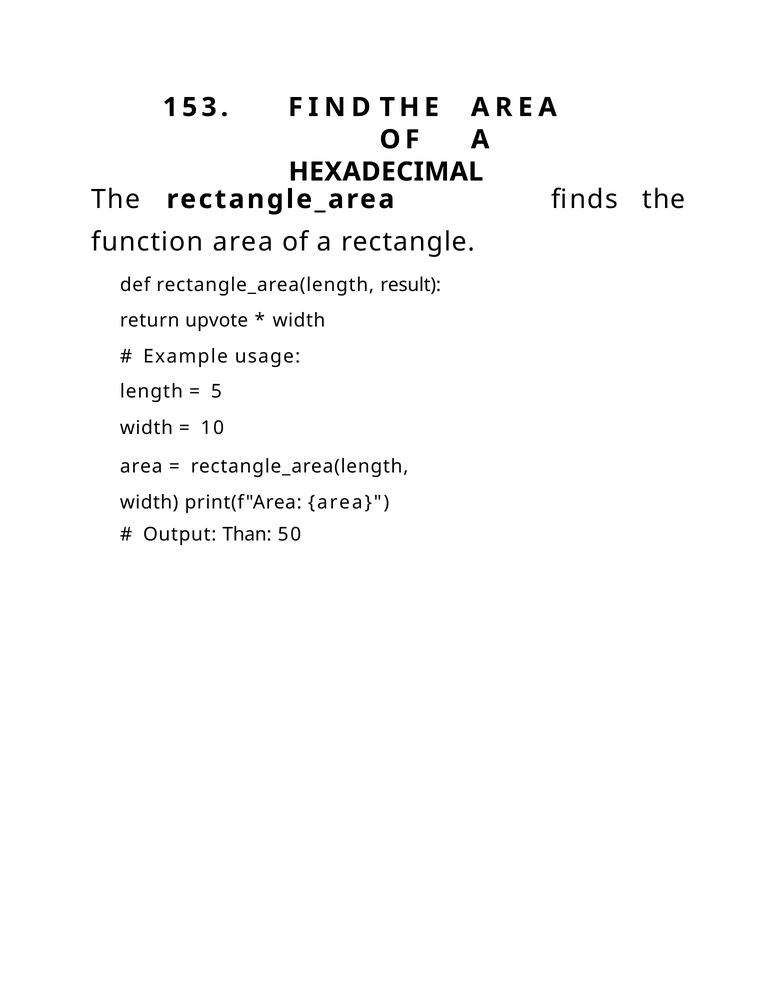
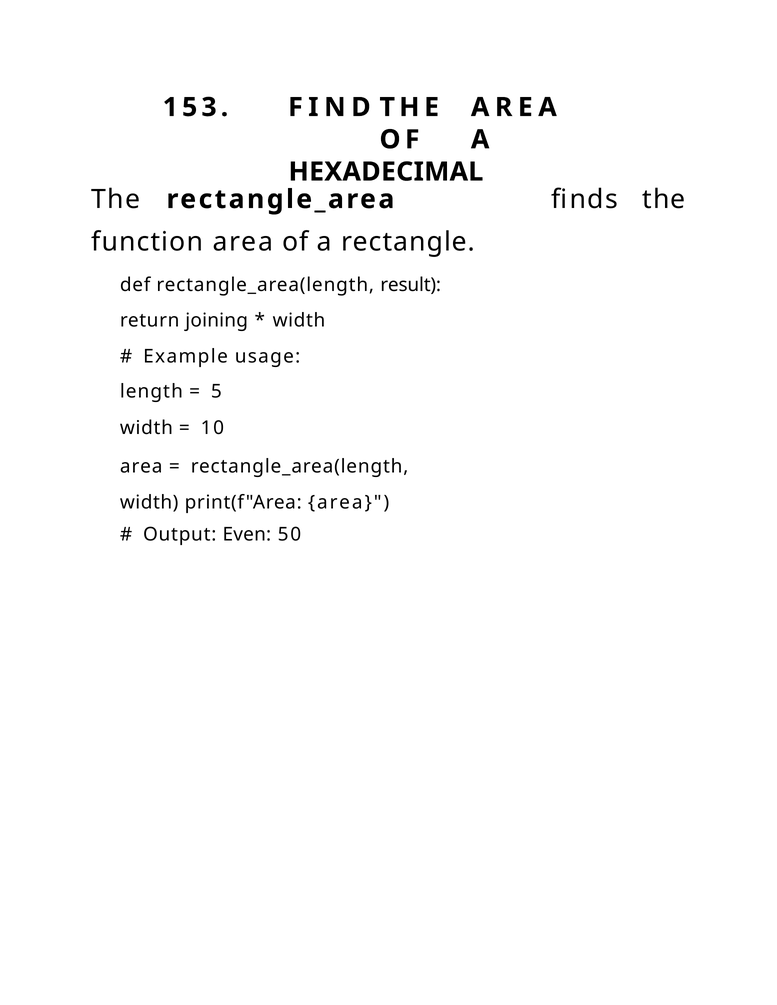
upvote: upvote -> joining
Than: Than -> Even
